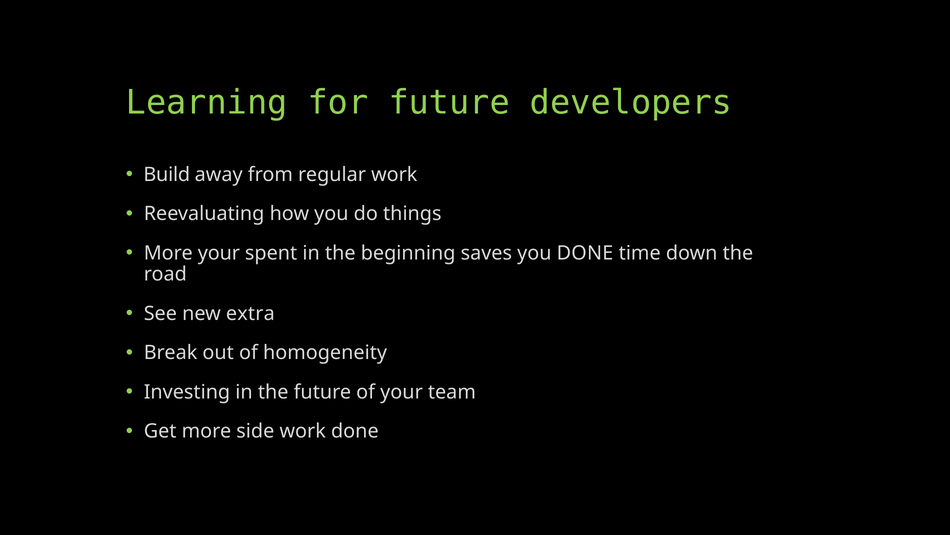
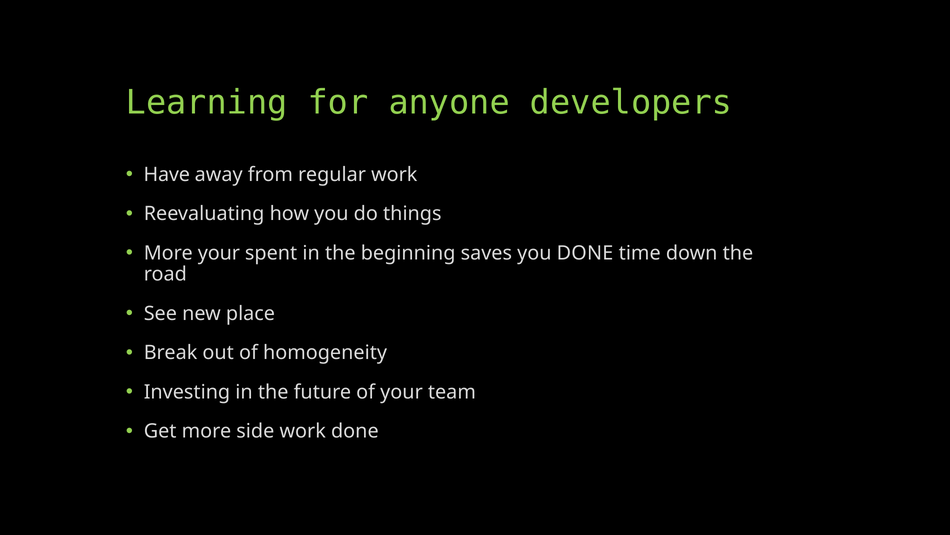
for future: future -> anyone
Build: Build -> Have
extra: extra -> place
